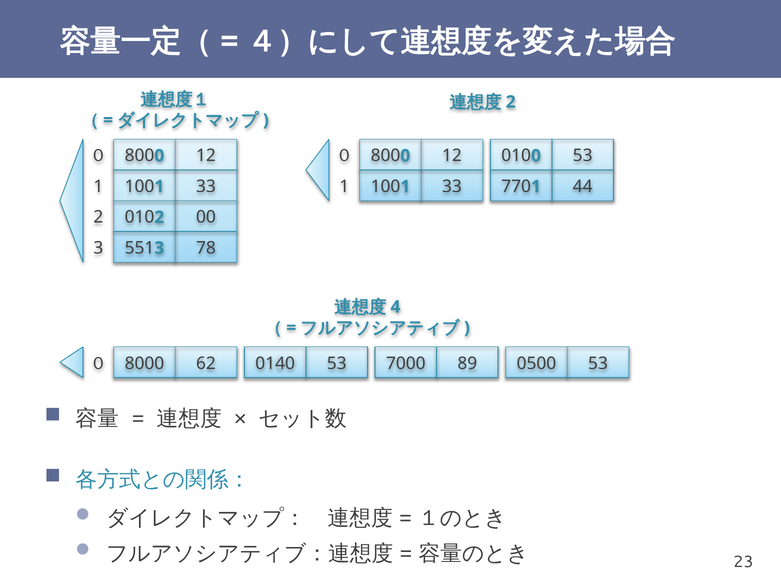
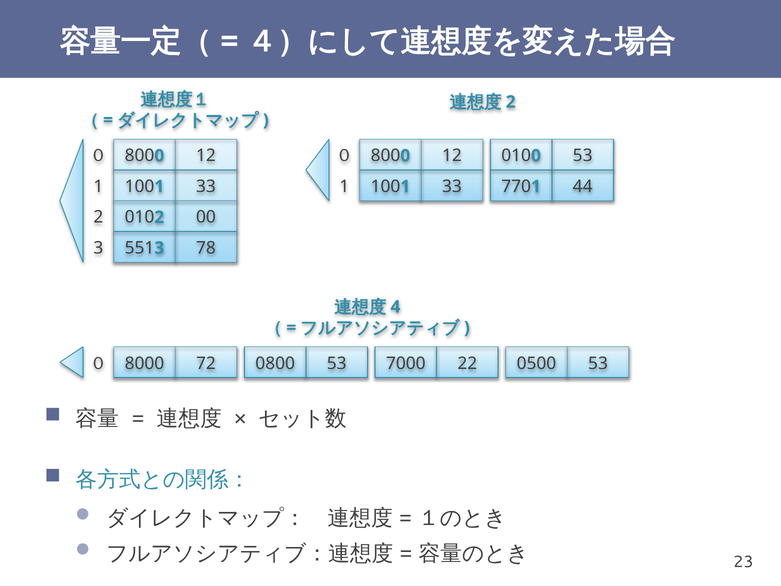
0140: 0140 -> 0800
89: 89 -> 22
62: 62 -> 72
